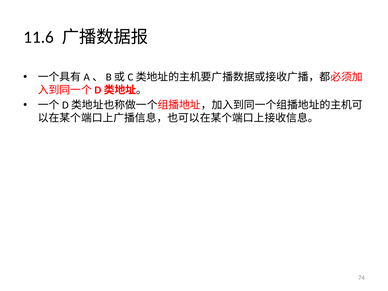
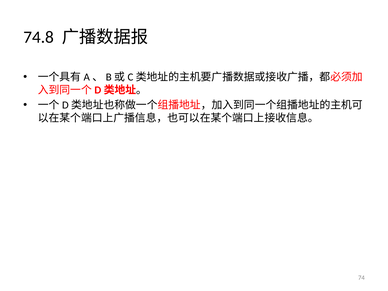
11.6: 11.6 -> 74.8
